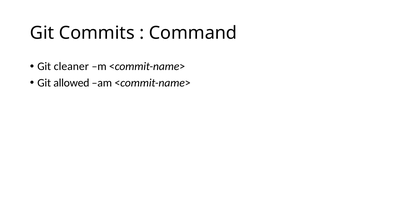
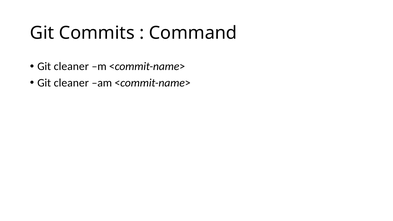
allowed at (71, 83): allowed -> cleaner
